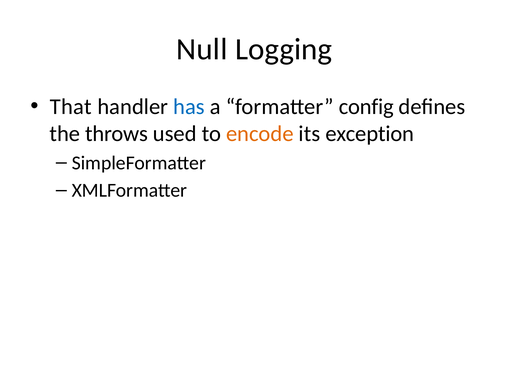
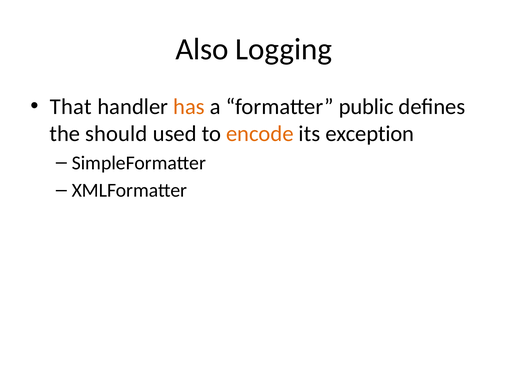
Null: Null -> Also
has colour: blue -> orange
config: config -> public
throws: throws -> should
